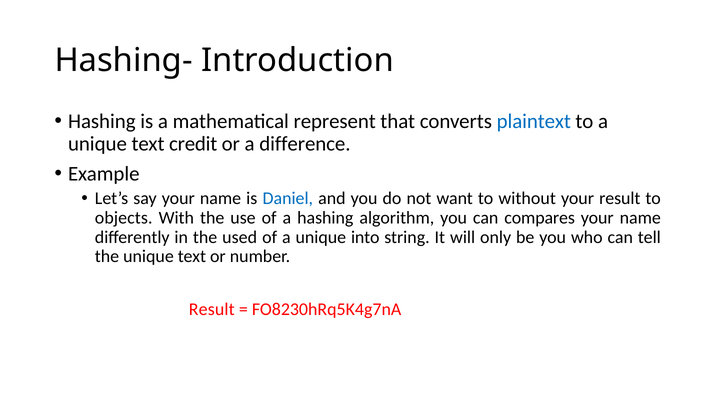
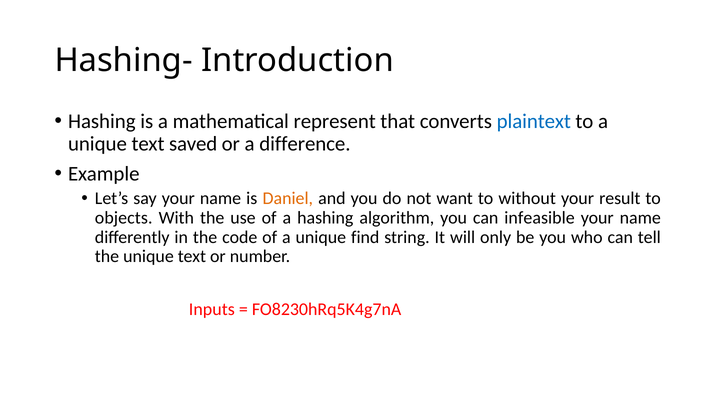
credit: credit -> saved
Daniel colour: blue -> orange
compares: compares -> infeasible
used: used -> code
into: into -> find
Result at (212, 309): Result -> Inputs
